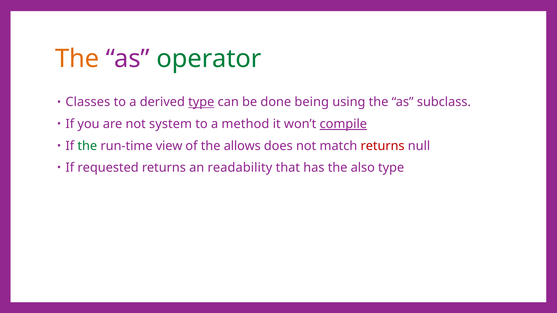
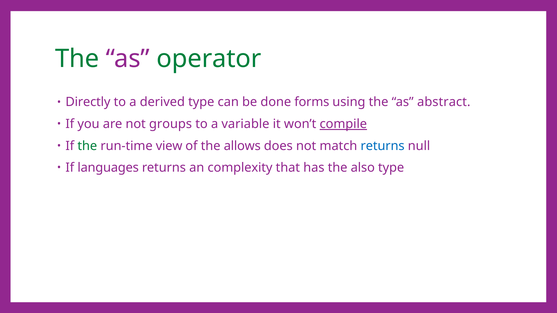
The at (77, 59) colour: orange -> green
Classes: Classes -> Directly
type at (201, 102) underline: present -> none
being: being -> forms
subclass: subclass -> abstract
system: system -> groups
method: method -> variable
returns at (383, 146) colour: red -> blue
requested: requested -> languages
readability: readability -> complexity
